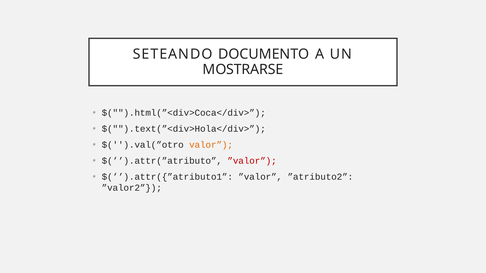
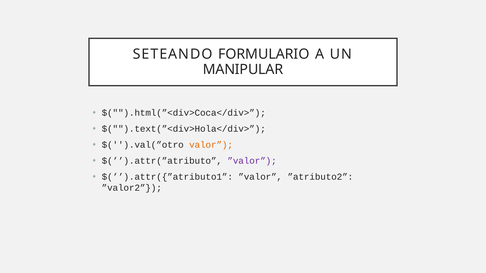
DOCUMENTO: DOCUMENTO -> FORMULARIO
MOSTRARSE: MOSTRARSE -> MANIPULAR
”valor at (252, 161) colour: red -> purple
